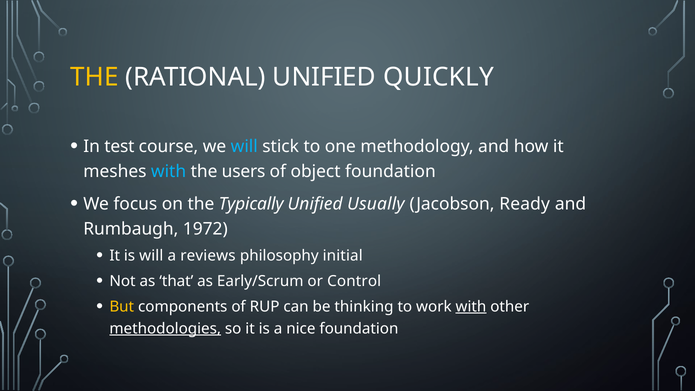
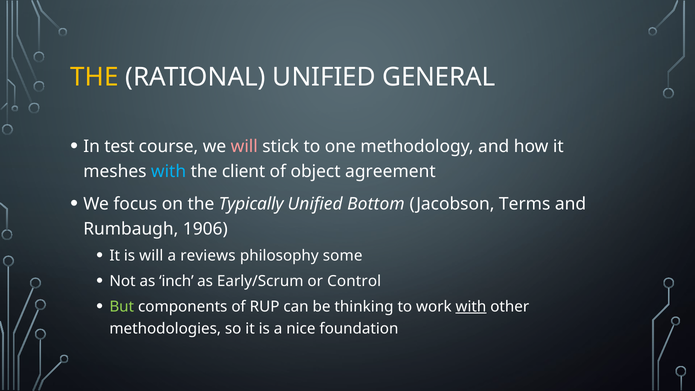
QUICKLY: QUICKLY -> GENERAL
will at (244, 147) colour: light blue -> pink
users: users -> client
object foundation: foundation -> agreement
Usually: Usually -> Bottom
Ready: Ready -> Terms
1972: 1972 -> 1906
initial: initial -> some
that: that -> inch
But colour: yellow -> light green
methodologies underline: present -> none
